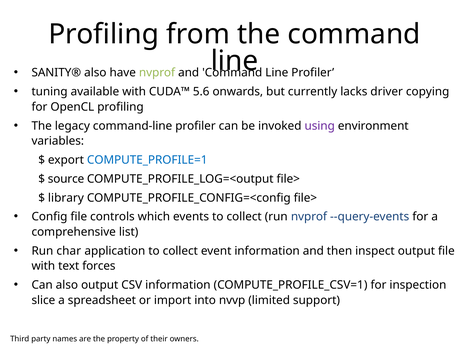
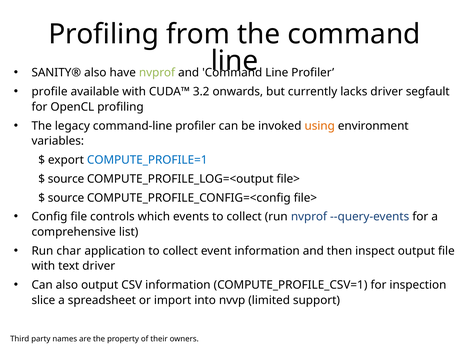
tuning: tuning -> profile
5.6: 5.6 -> 3.2
copying: copying -> segfault
using colour: purple -> orange
library at (66, 198): library -> source
text forces: forces -> driver
